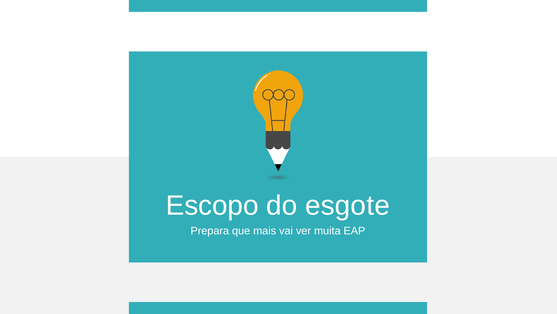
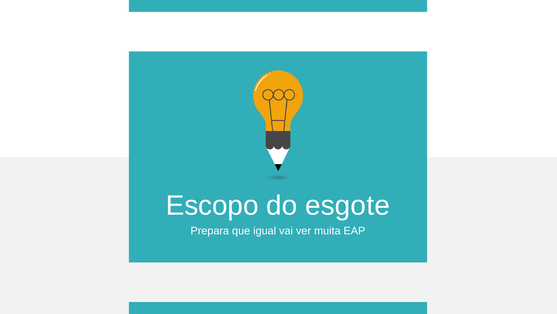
mais: mais -> igual
